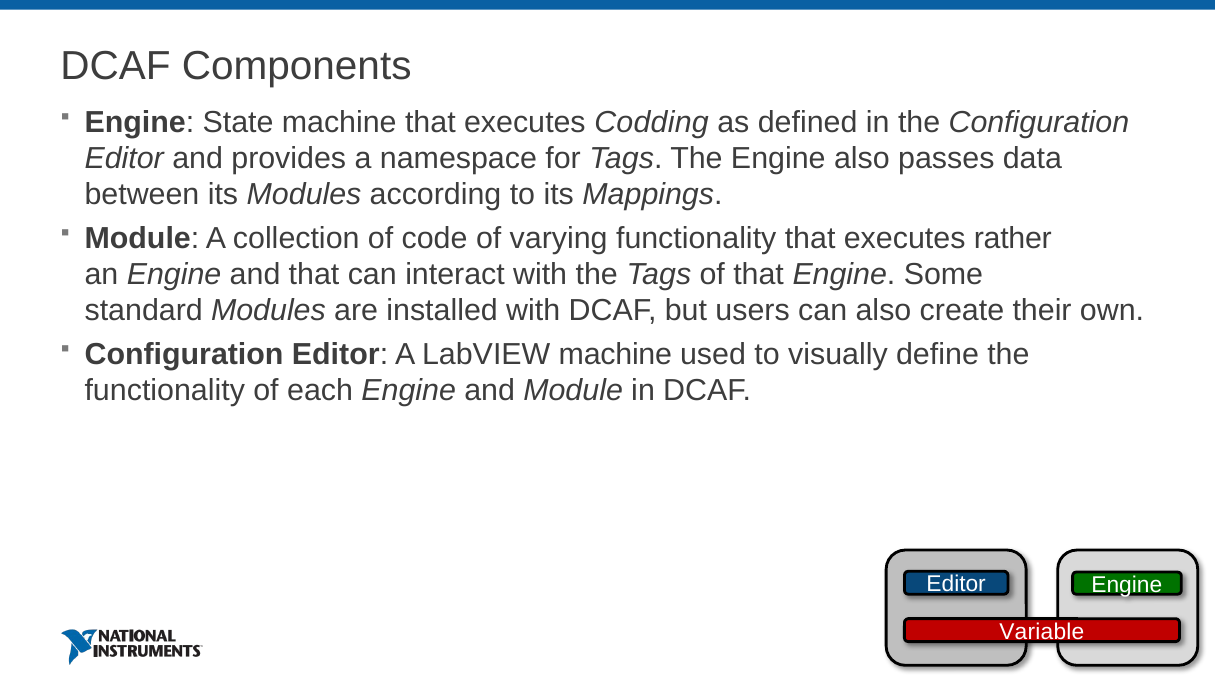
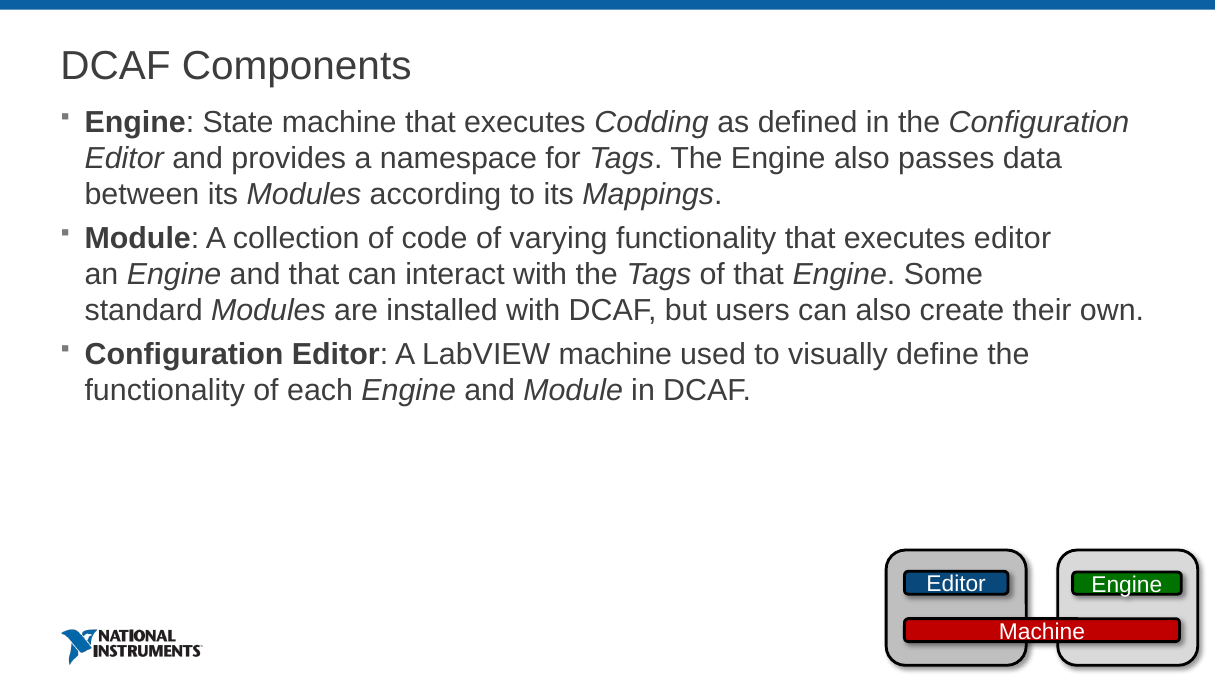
executes rather: rather -> editor
Variable at (1042, 632): Variable -> Machine
